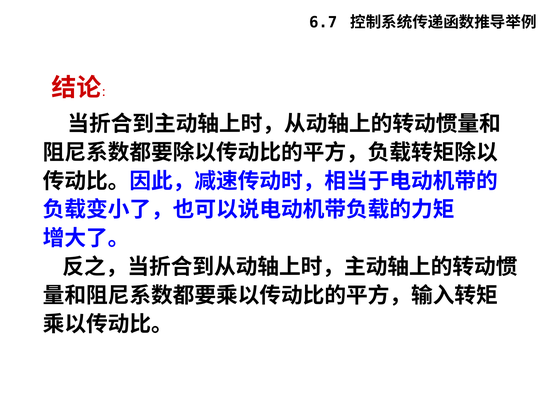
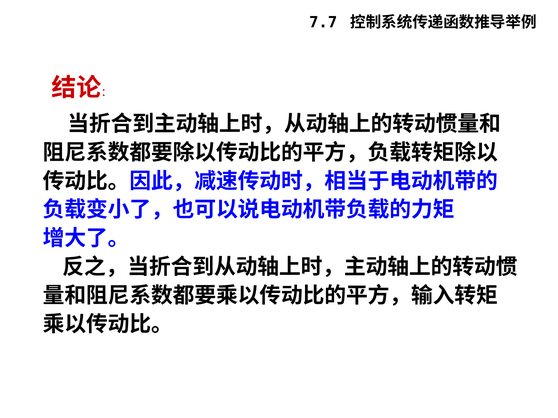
6.7: 6.7 -> 7.7
